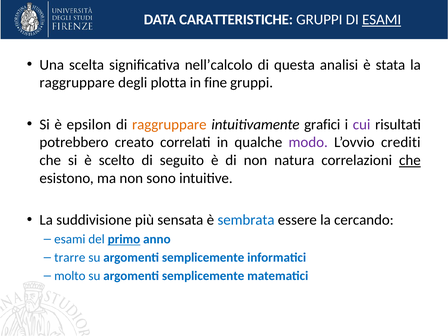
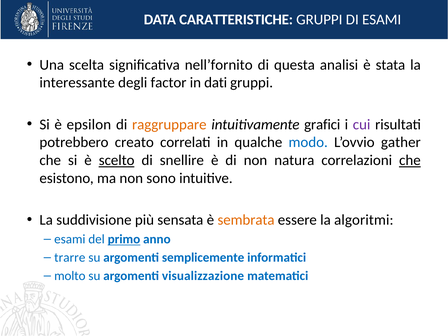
ESAMI at (382, 20) underline: present -> none
nell’calcolo: nell’calcolo -> nell’fornito
raggruppare at (77, 83): raggruppare -> interessante
plotta: plotta -> factor
fine: fine -> dati
modo colour: purple -> blue
crediti: crediti -> gather
scelto underline: none -> present
seguito: seguito -> snellire
sembrata colour: blue -> orange
cercando: cercando -> algoritmi
semplicemente at (203, 276): semplicemente -> visualizzazione
